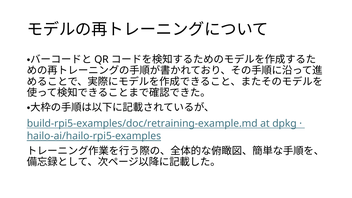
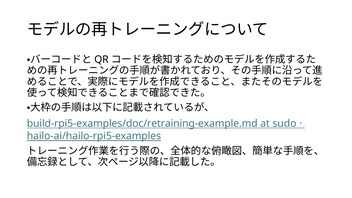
dpkg: dpkg -> sudo
